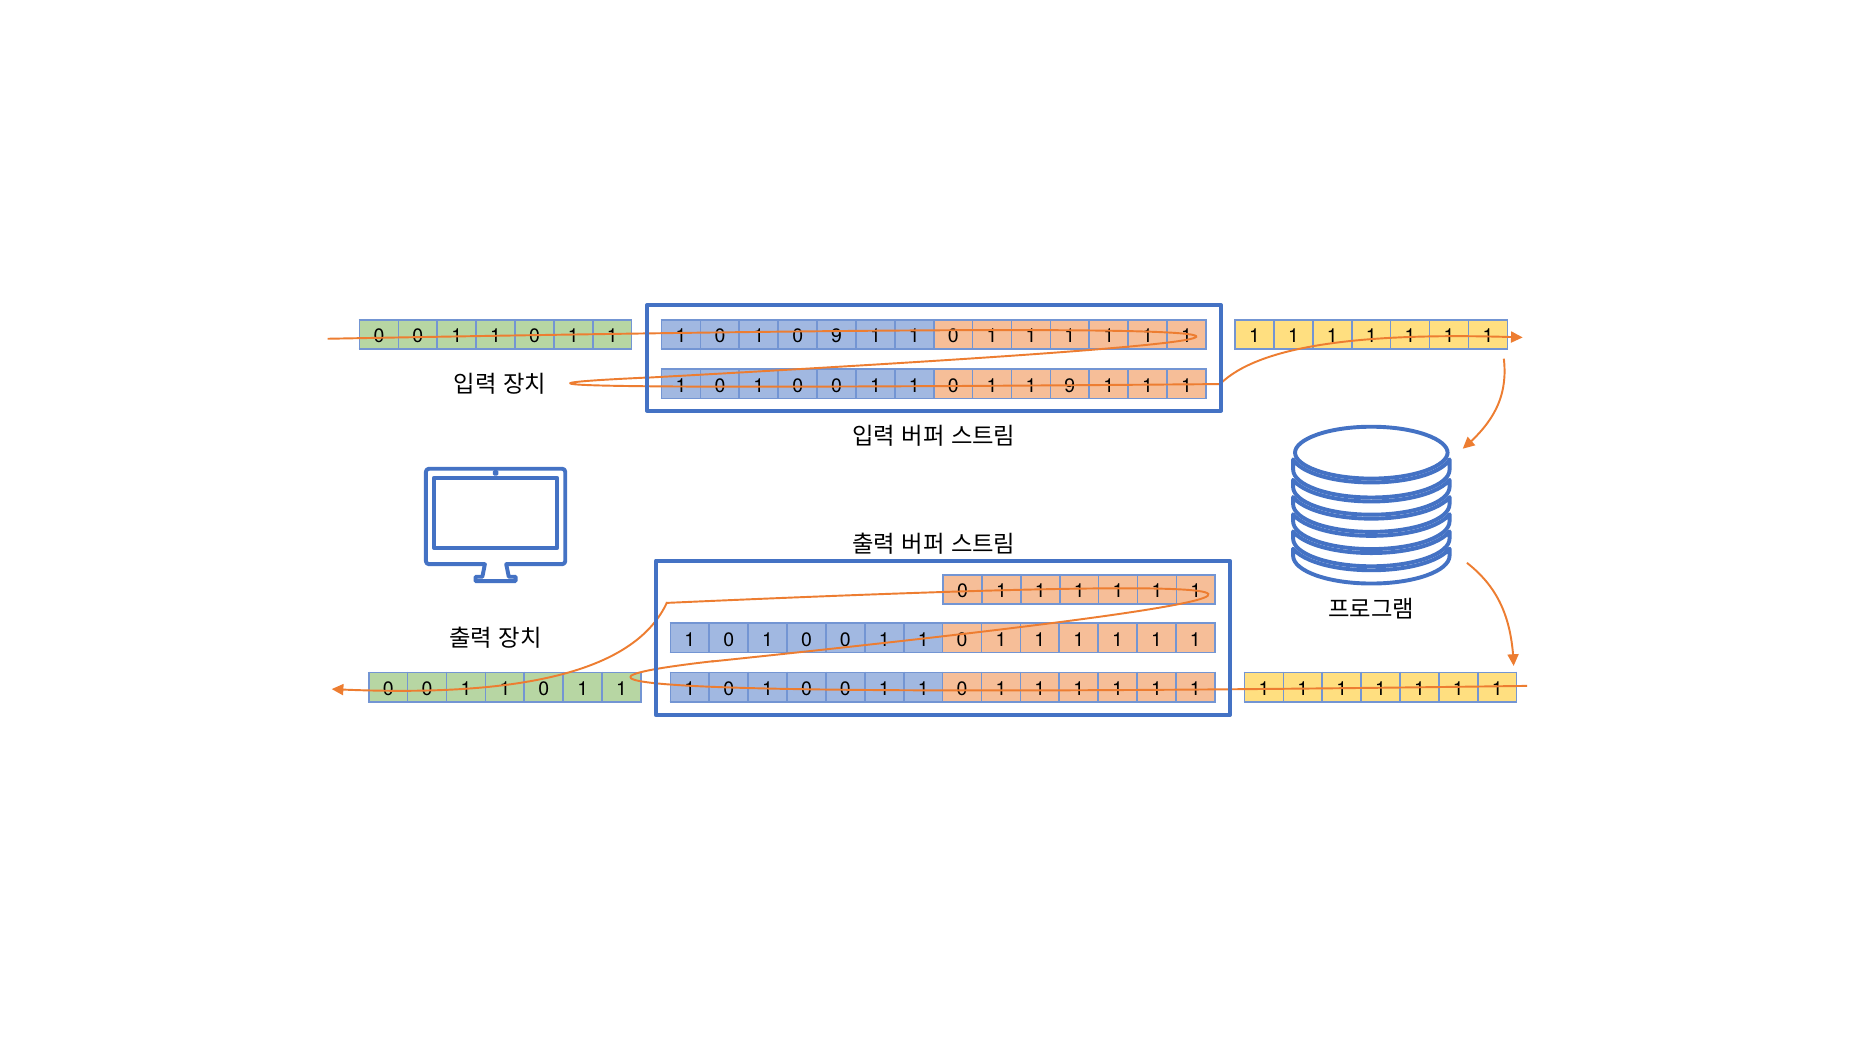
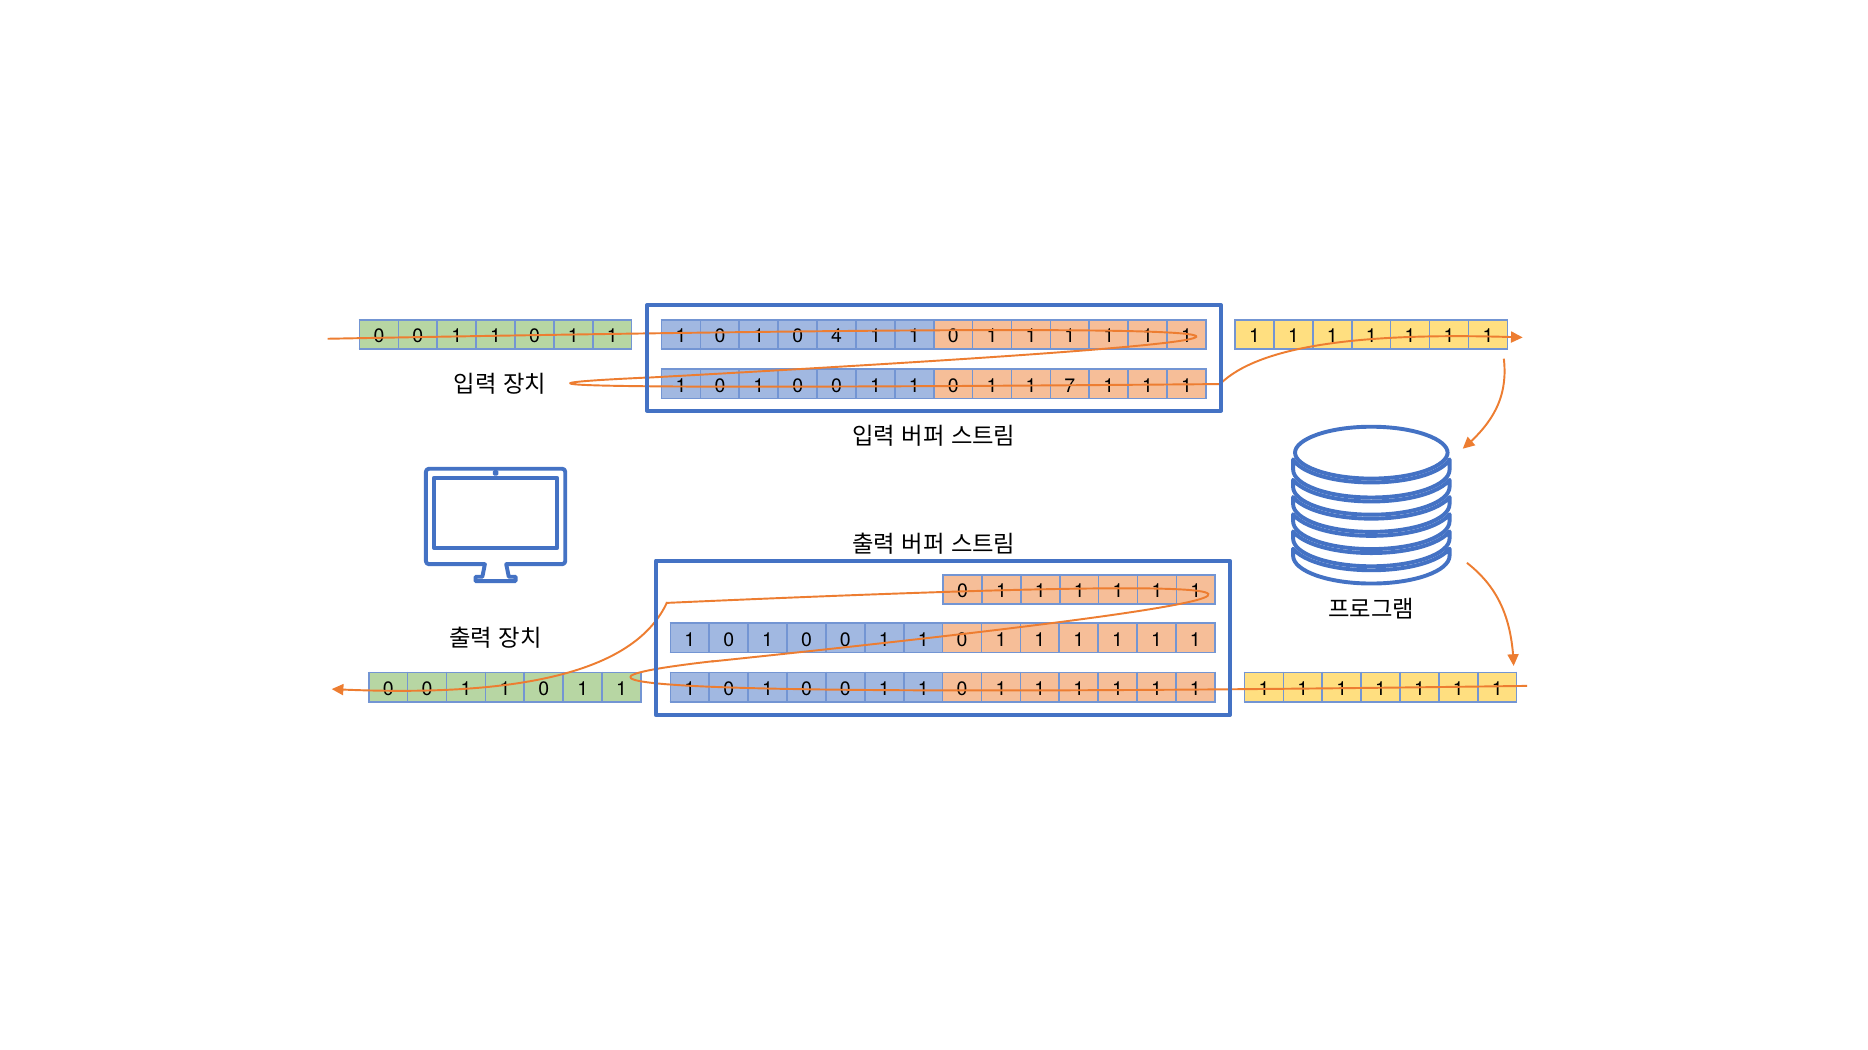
0 9: 9 -> 4
1 9: 9 -> 7
